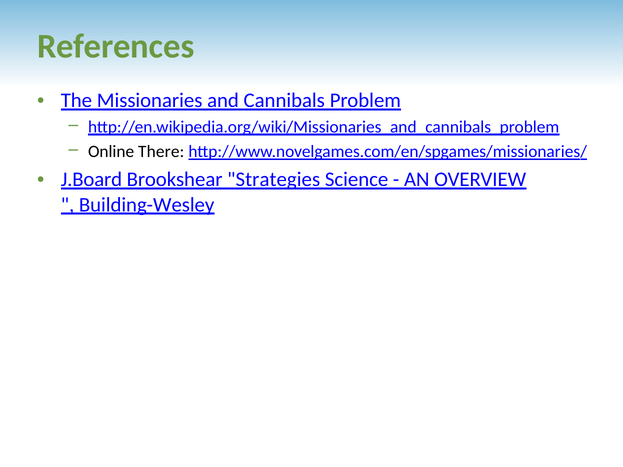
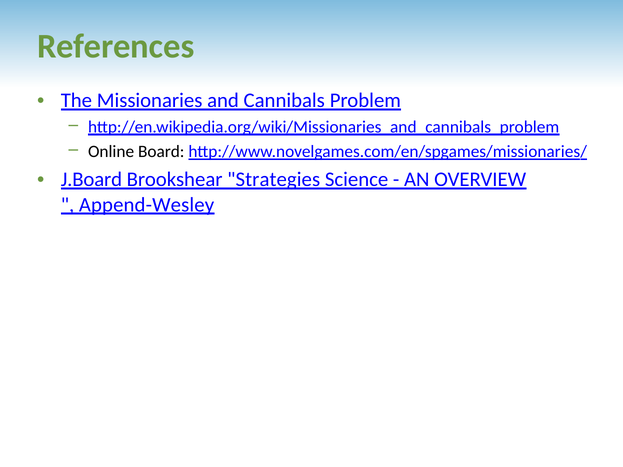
There: There -> Board
Building-Wesley: Building-Wesley -> Append-Wesley
